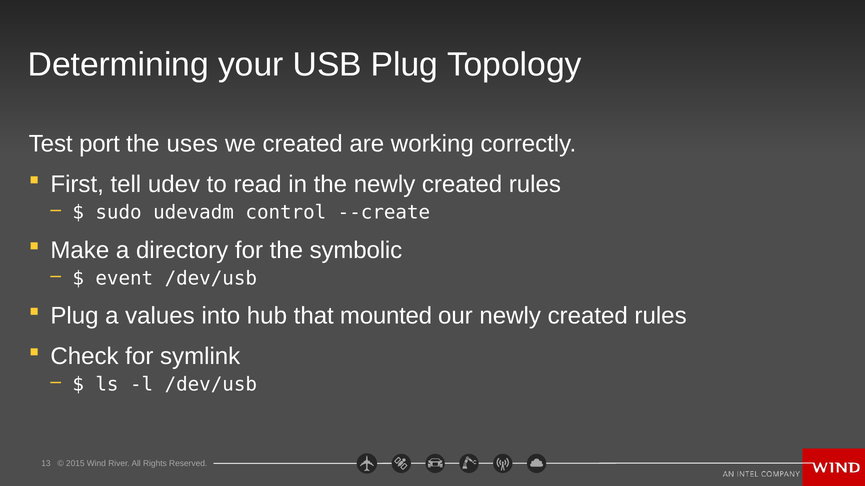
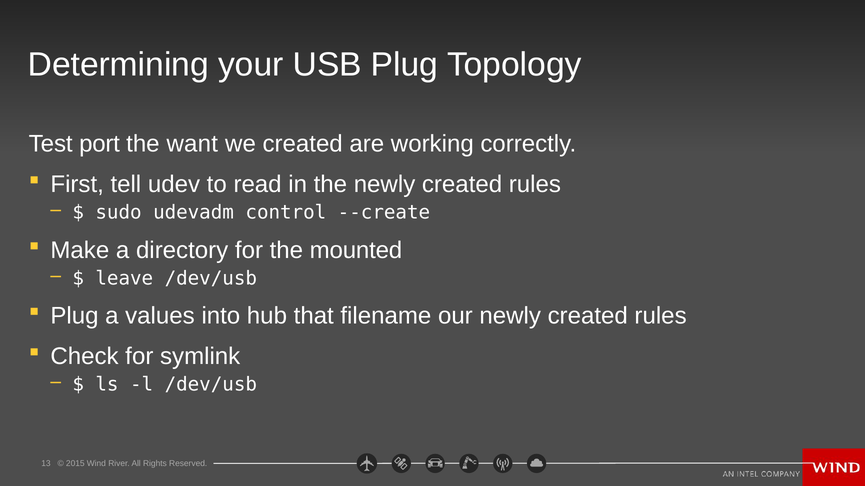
uses: uses -> want
symbolic: symbolic -> mounted
event: event -> leave
mounted: mounted -> filename
